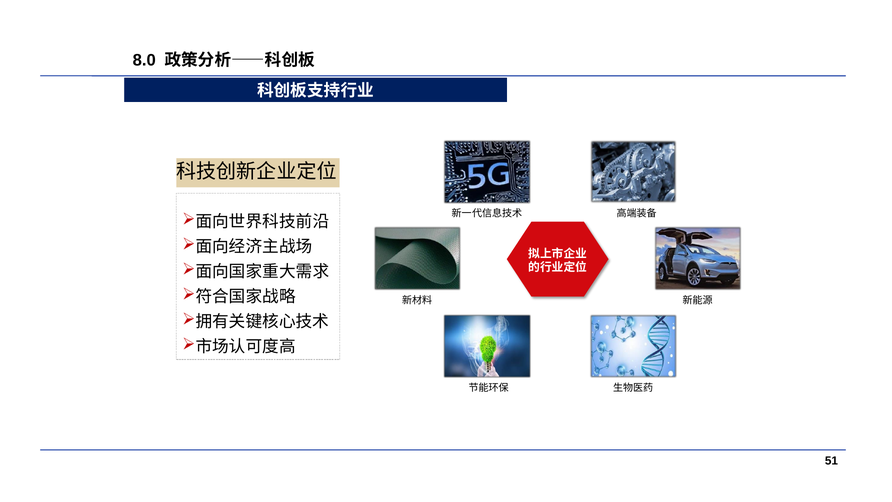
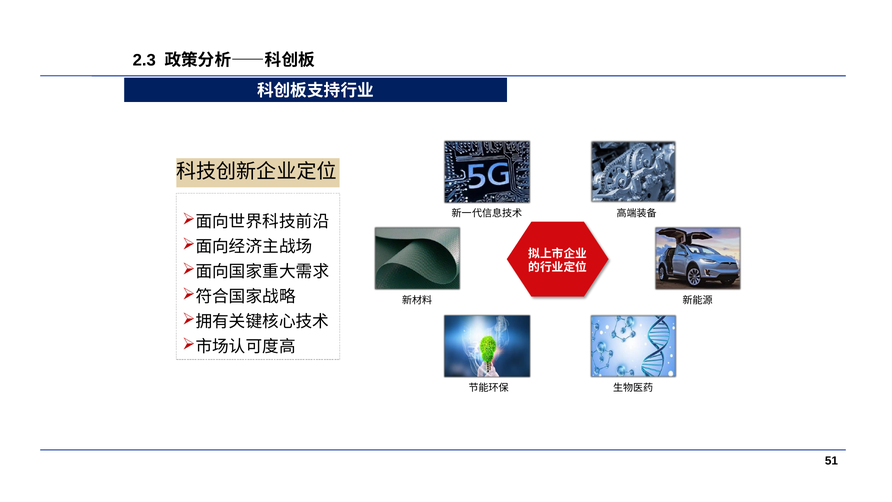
8.0: 8.0 -> 2.3
